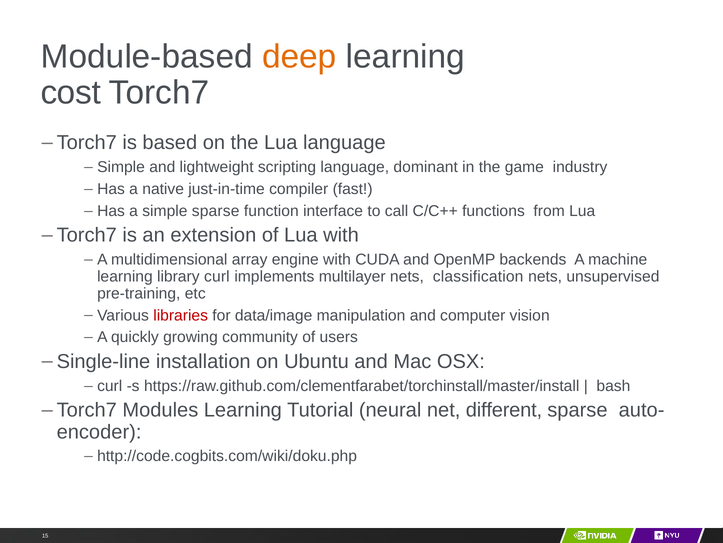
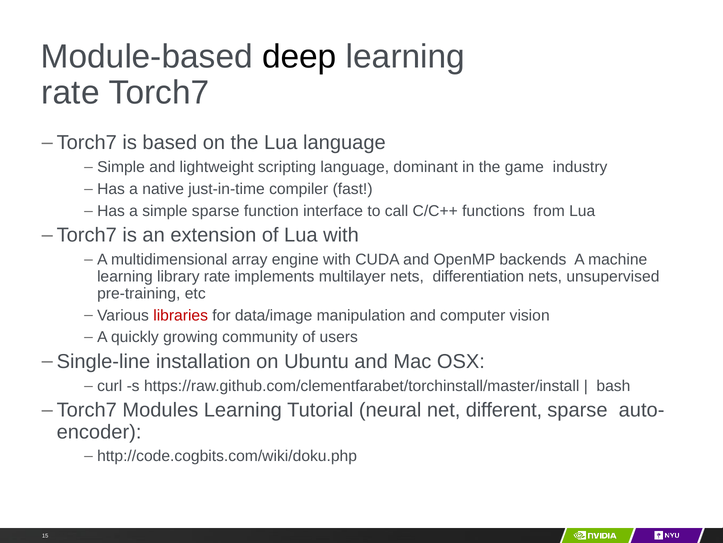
deep colour: orange -> black
cost at (71, 93): cost -> rate
library curl: curl -> rate
classification: classification -> differentiation
